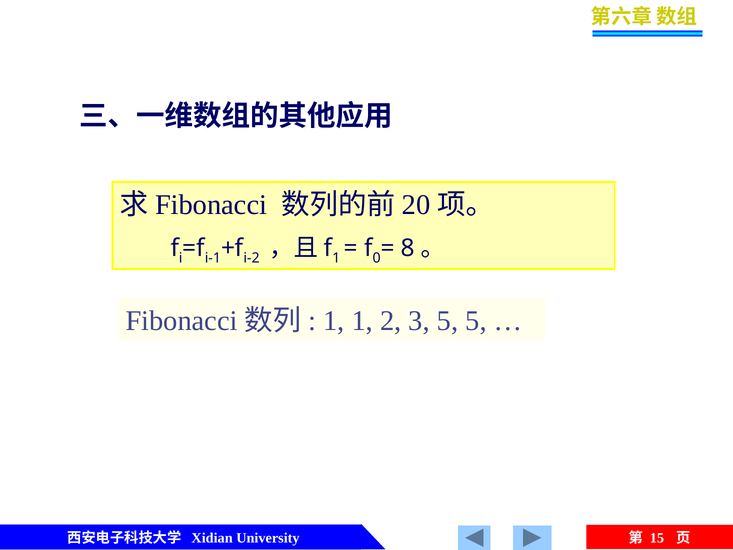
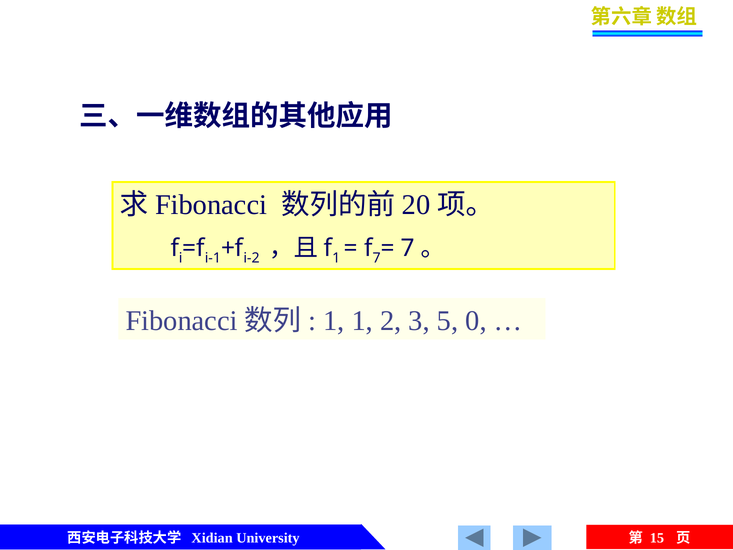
0 at (377, 258): 0 -> 7
8 at (408, 248): 8 -> 7
5 5: 5 -> 0
